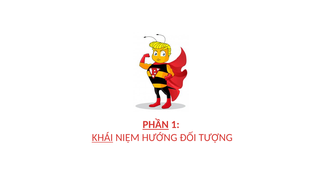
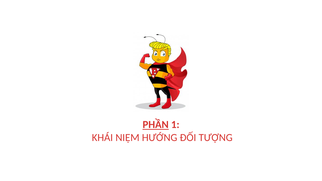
KHÁI underline: present -> none
